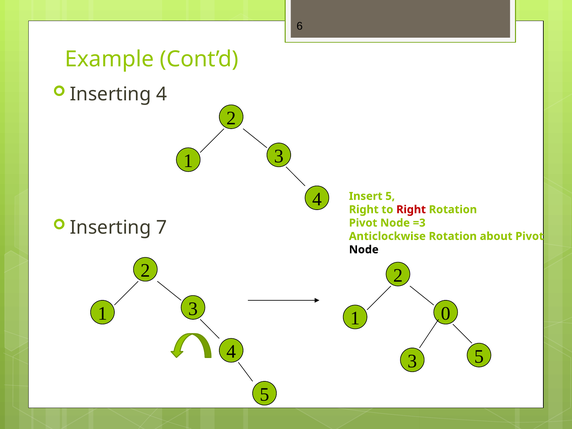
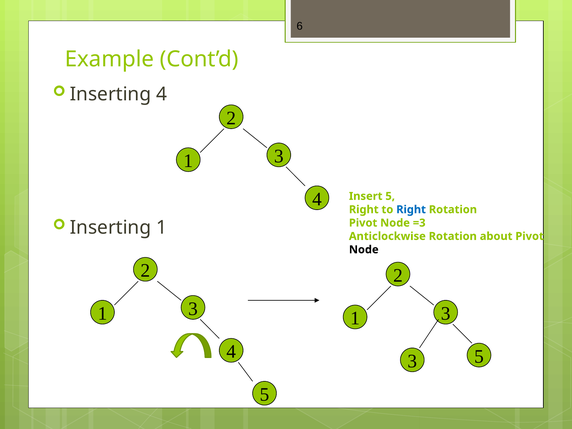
Right at (411, 210) colour: red -> blue
Inserting 7: 7 -> 1
0 at (446, 314): 0 -> 3
